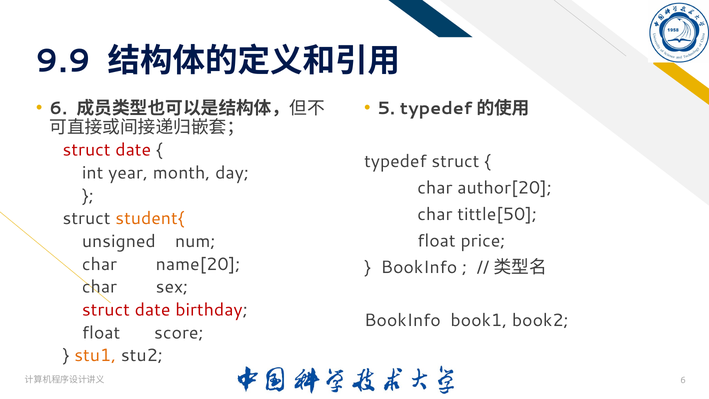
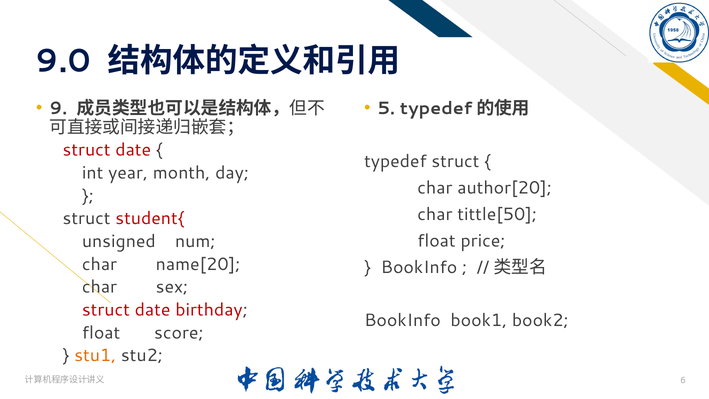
9.9: 9.9 -> 9.0
6 at (58, 108): 6 -> 9
student{ colour: orange -> red
